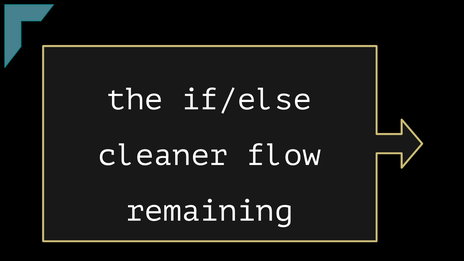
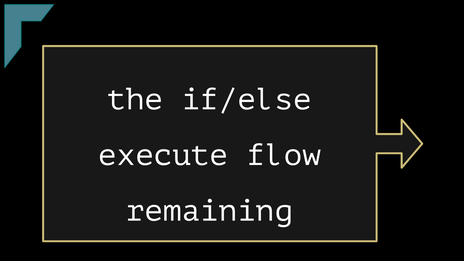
cleaner: cleaner -> execute
